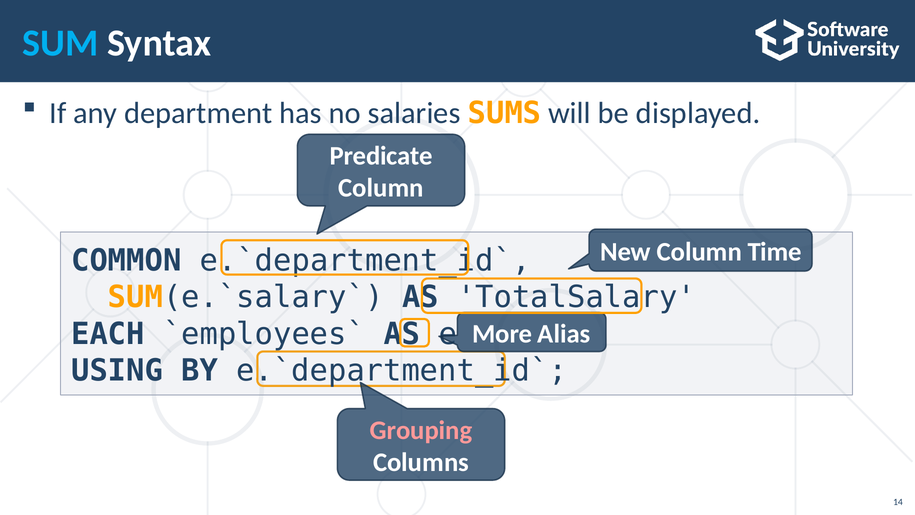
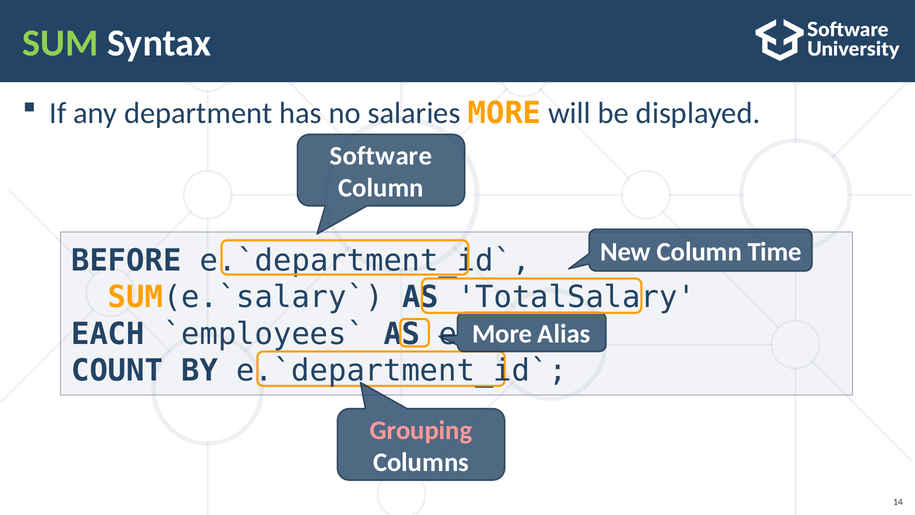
SUM colour: light blue -> light green
salaries SUMS: SUMS -> MORE
Predicate: Predicate -> Software
COMMON: COMMON -> BEFORE
USING: USING -> COUNT
